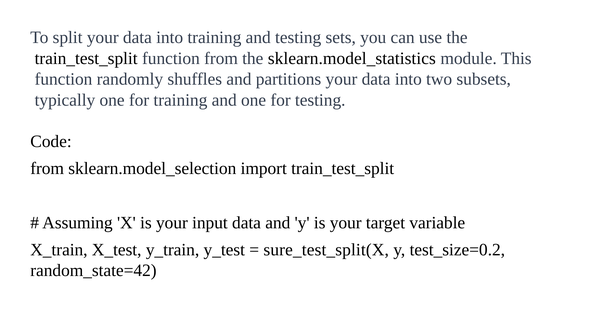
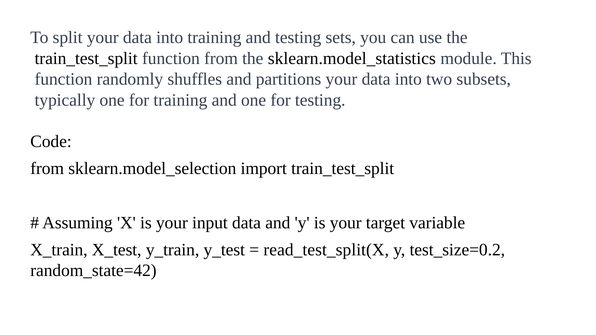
sure_test_split(X: sure_test_split(X -> read_test_split(X
